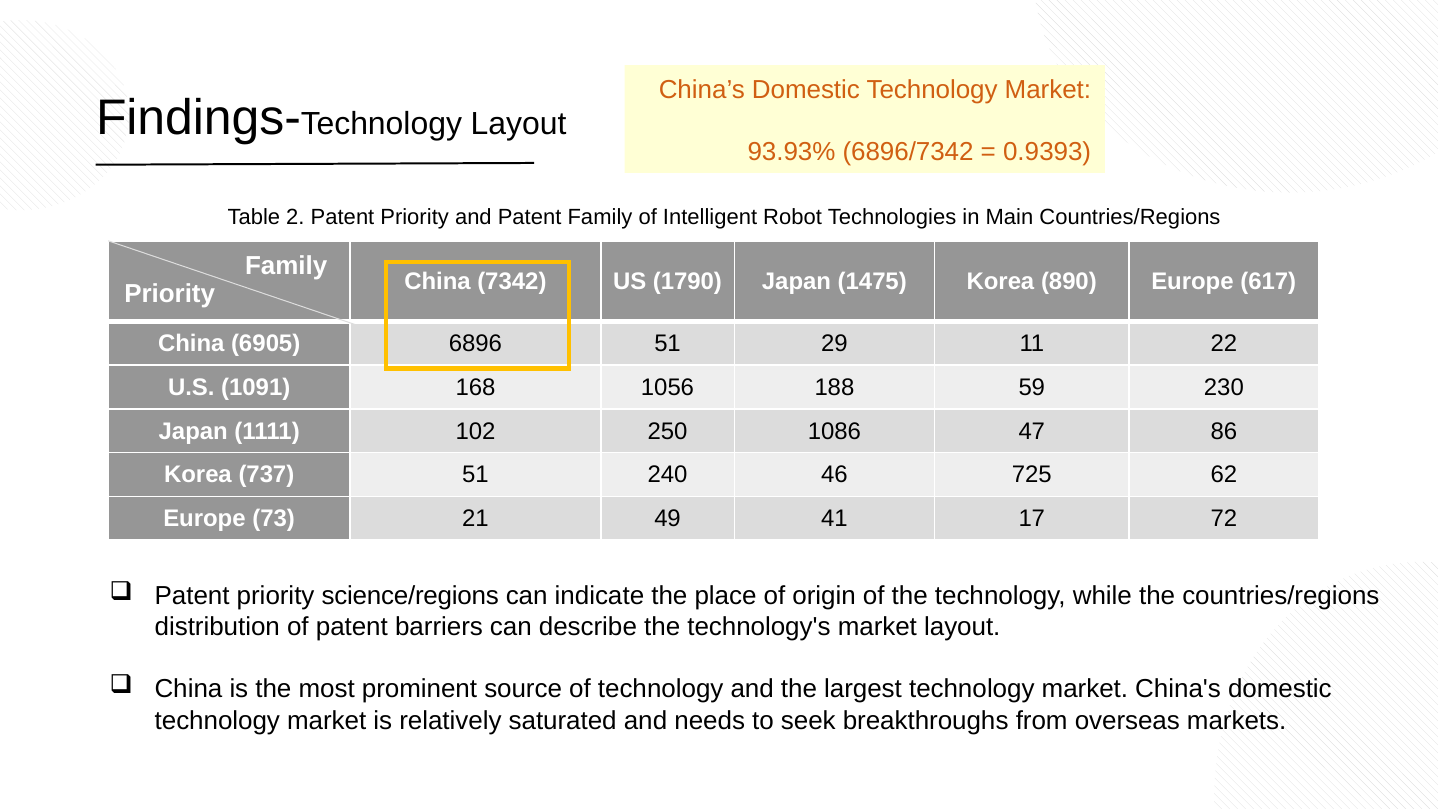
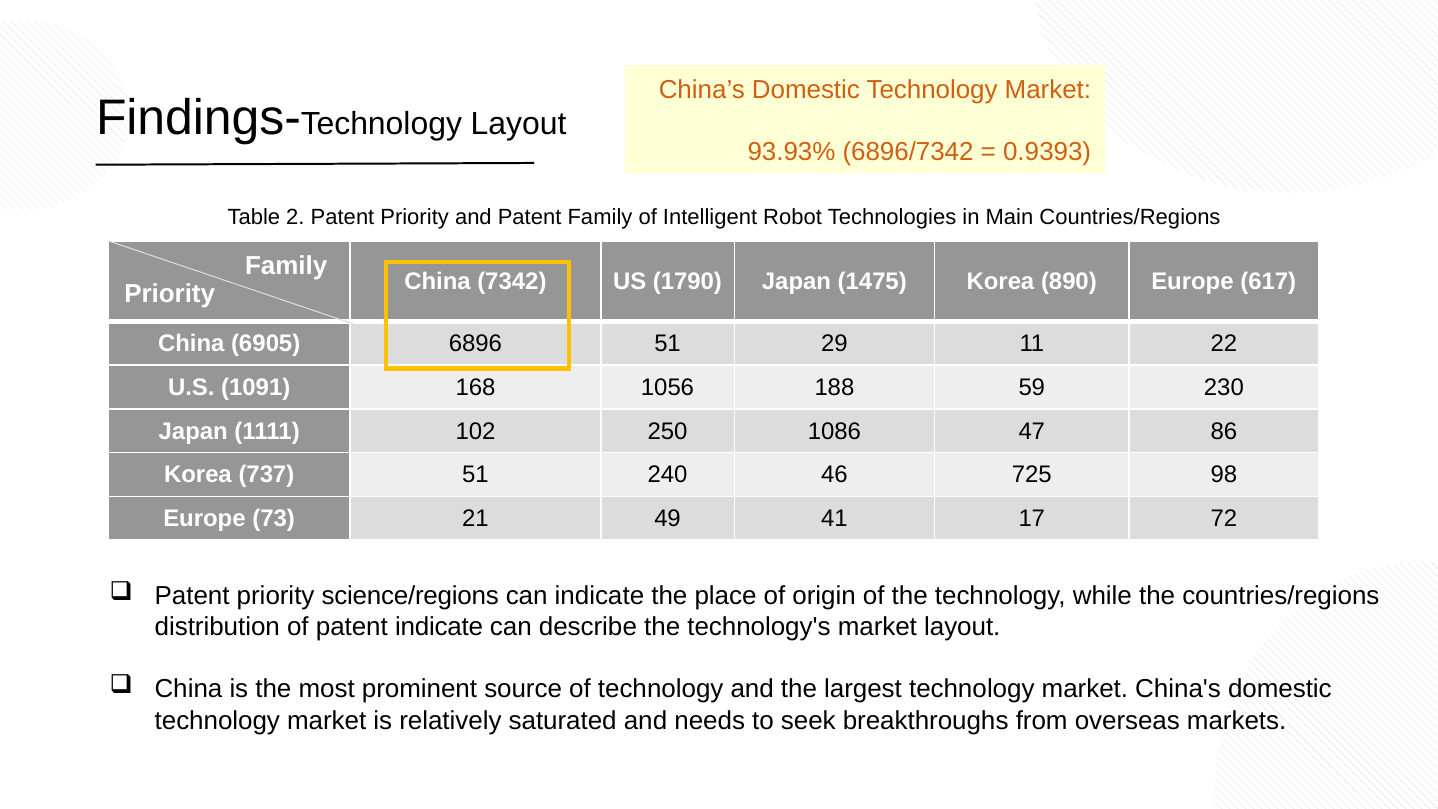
62: 62 -> 98
patent barriers: barriers -> indicate
